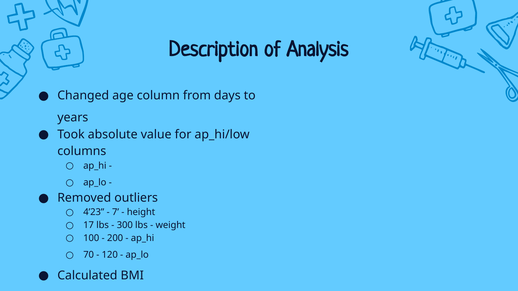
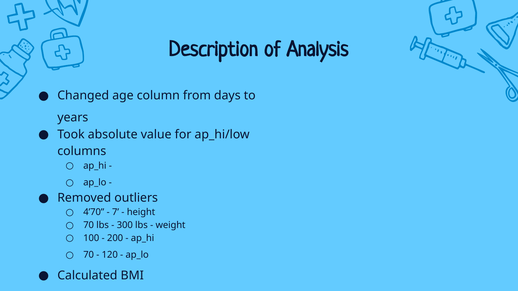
4’23: 4’23 -> 4’70
17 at (89, 225): 17 -> 70
